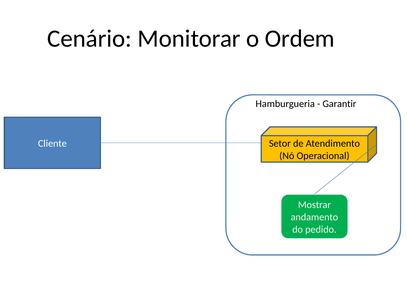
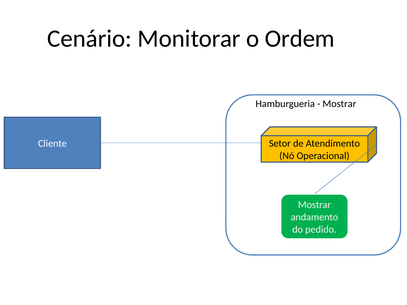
Garantir at (339, 104): Garantir -> Mostrar
